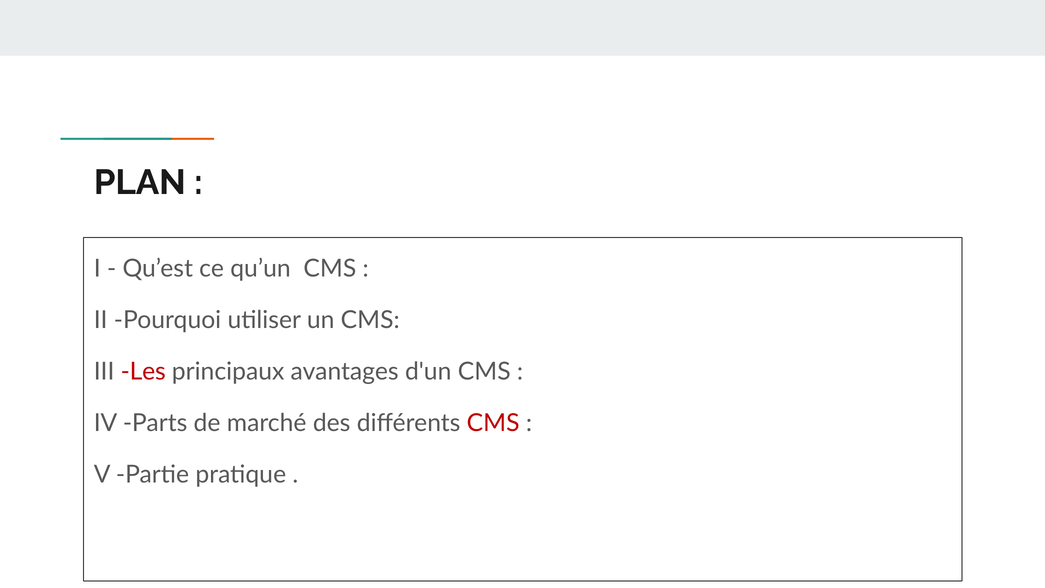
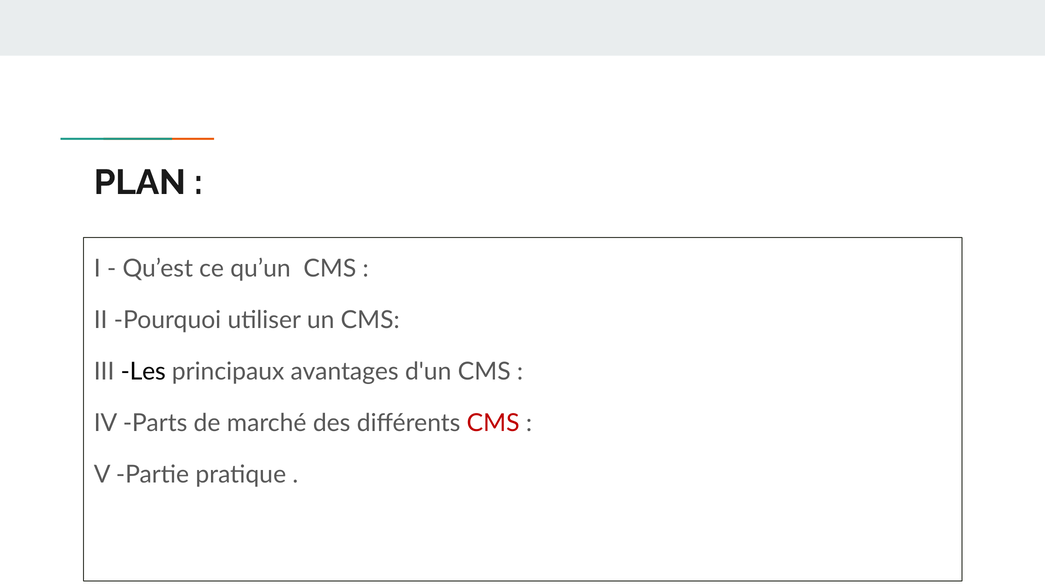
Les colour: red -> black
